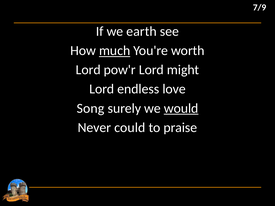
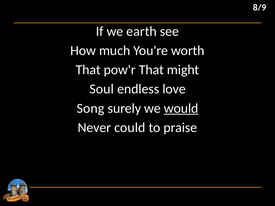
7/9: 7/9 -> 8/9
much underline: present -> none
Lord at (88, 70): Lord -> That
pow'r Lord: Lord -> That
Lord at (102, 89): Lord -> Soul
